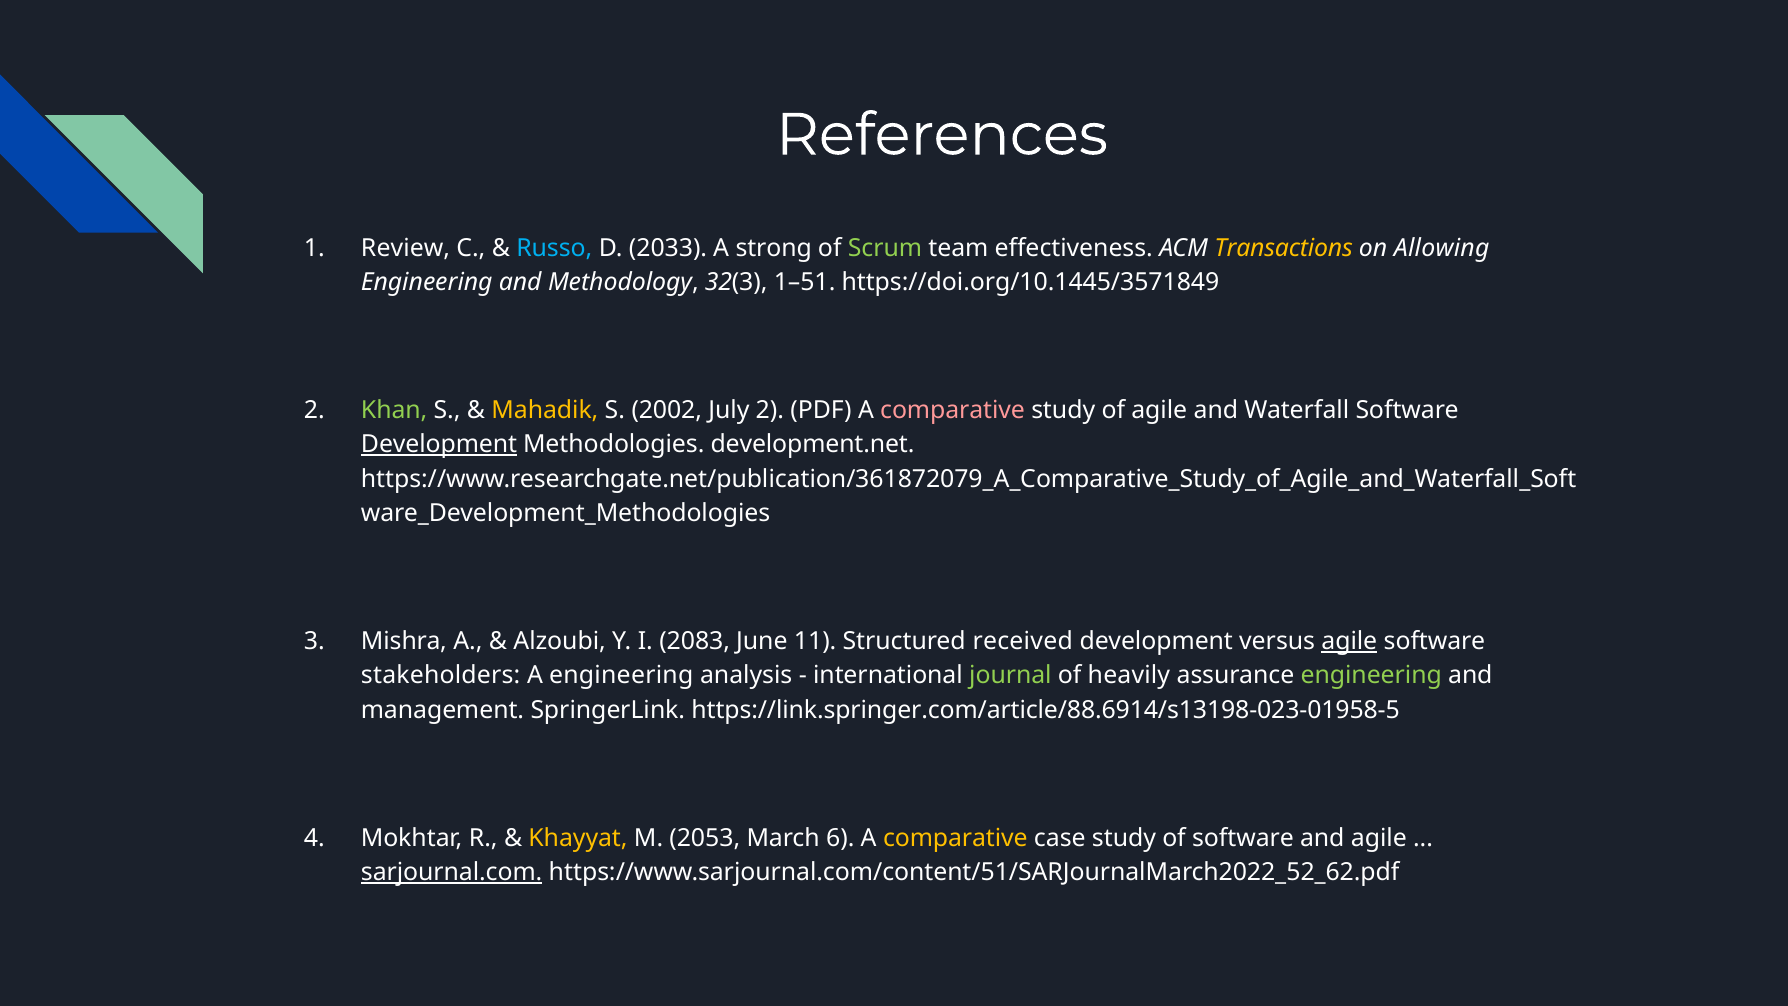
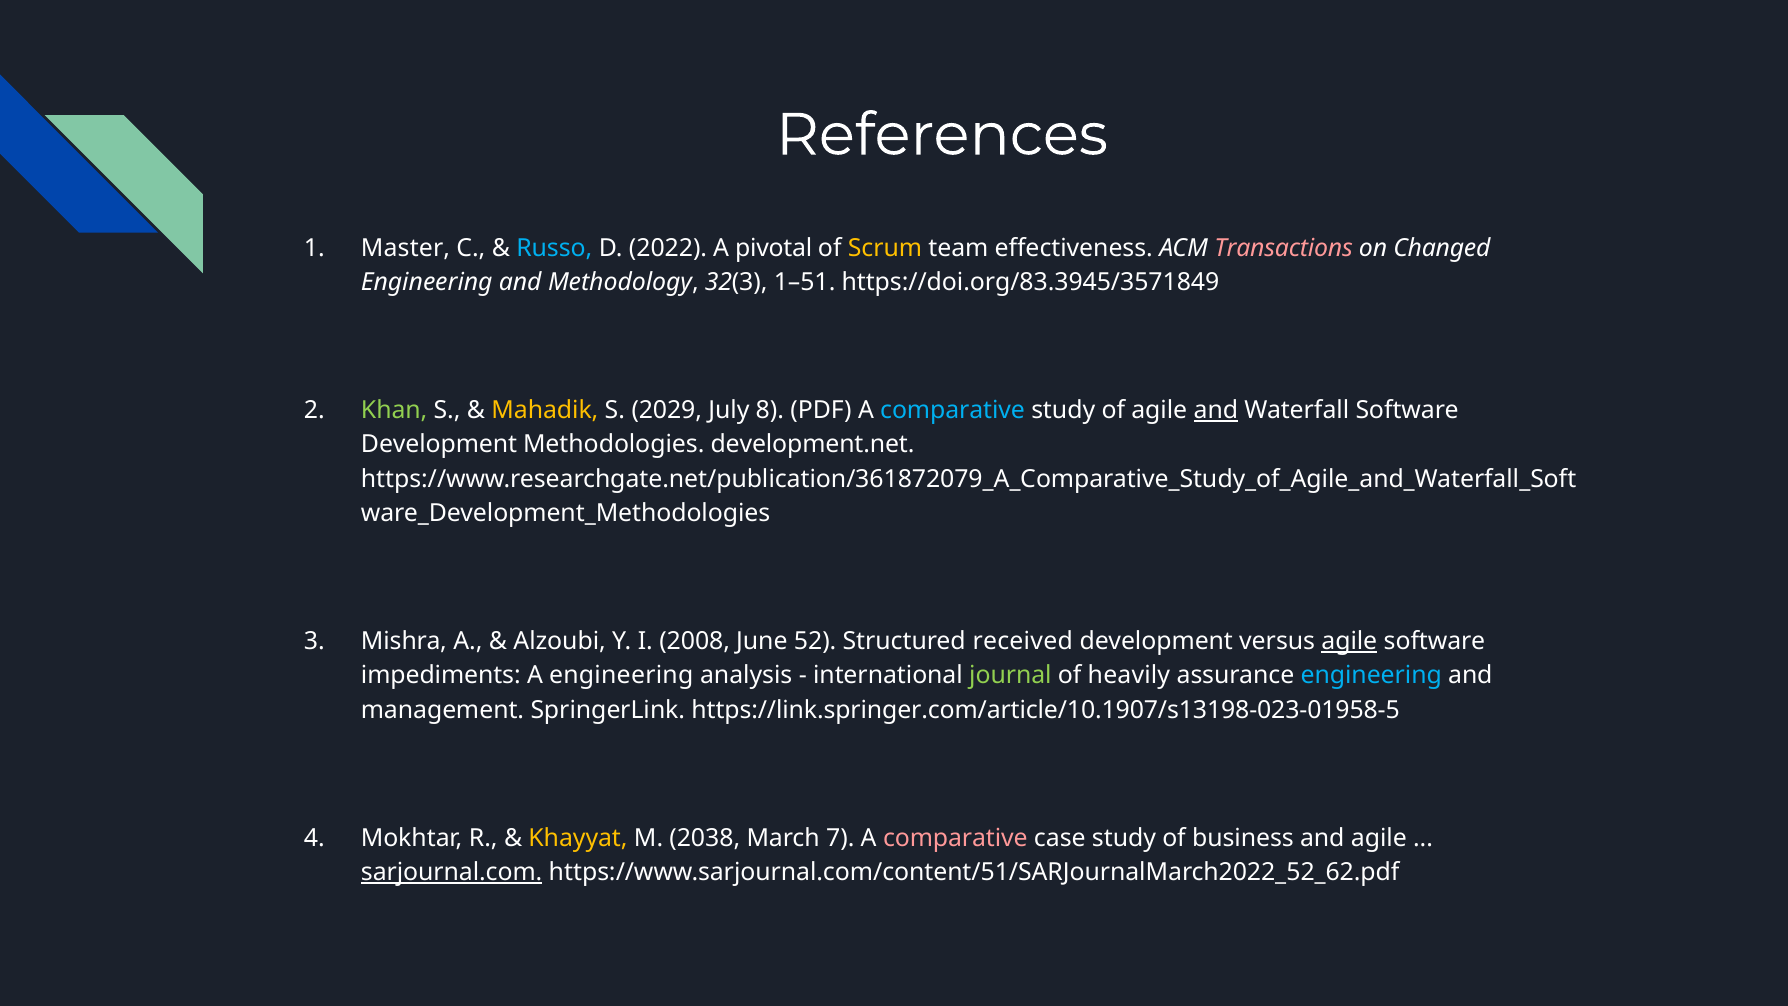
Review: Review -> Master
2033: 2033 -> 2022
strong: strong -> pivotal
Scrum colour: light green -> yellow
Transactions colour: yellow -> pink
Allowing: Allowing -> Changed
https://doi.org/10.1445/3571849: https://doi.org/10.1445/3571849 -> https://doi.org/83.3945/3571849
2002: 2002 -> 2029
July 2: 2 -> 8
comparative at (953, 410) colour: pink -> light blue
and at (1216, 410) underline: none -> present
Development at (439, 444) underline: present -> none
2083: 2083 -> 2008
11: 11 -> 52
stakeholders: stakeholders -> impediments
engineering at (1371, 675) colour: light green -> light blue
https://link.springer.com/article/88.6914/s13198-023-01958-5: https://link.springer.com/article/88.6914/s13198-023-01958-5 -> https://link.springer.com/article/10.1907/s13198-023-01958-5
2053: 2053 -> 2038
6: 6 -> 7
comparative at (955, 838) colour: yellow -> pink
of software: software -> business
